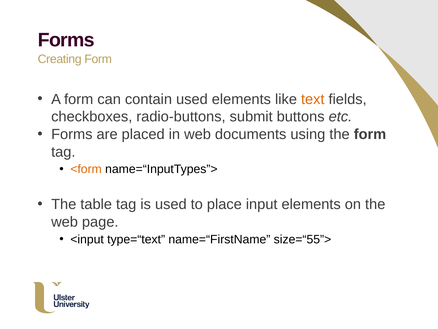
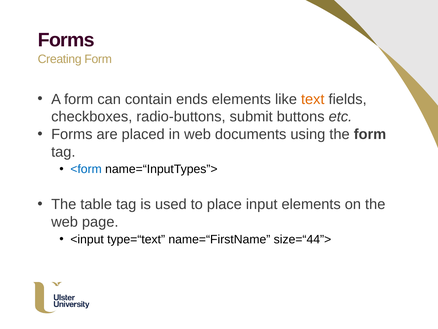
contain used: used -> ends
<form colour: orange -> blue
size=“55”>: size=“55”> -> size=“44”>
